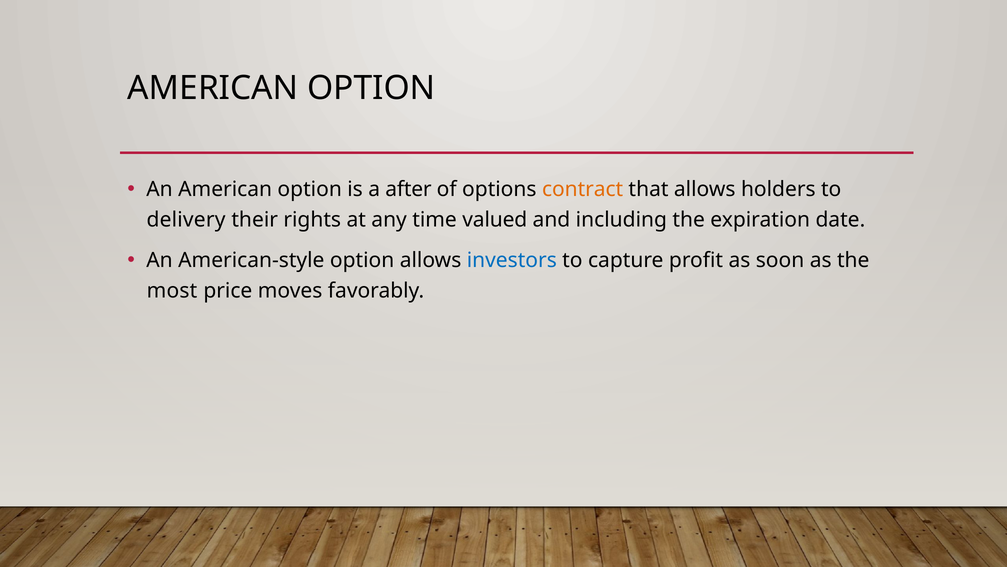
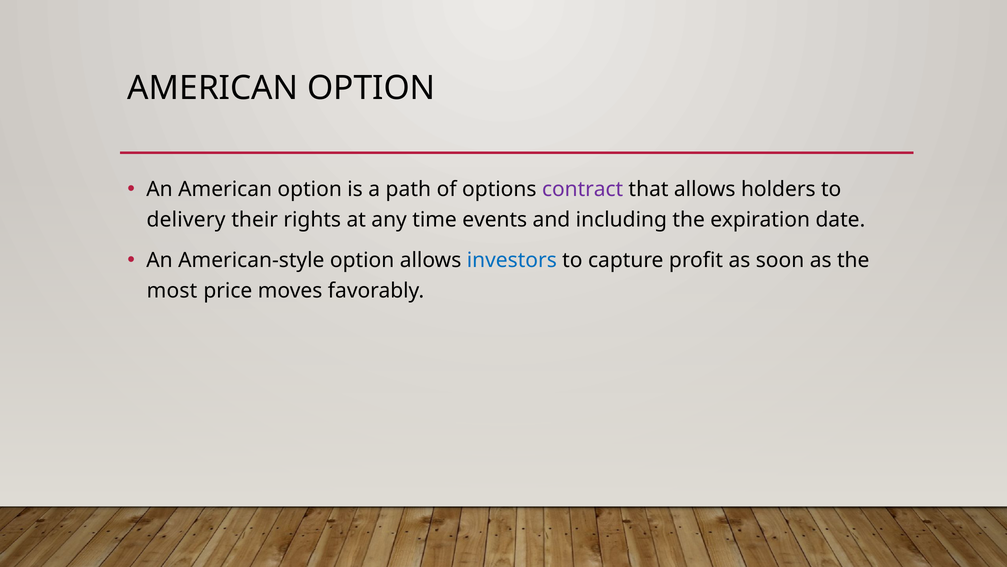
after: after -> path
contract colour: orange -> purple
valued: valued -> events
